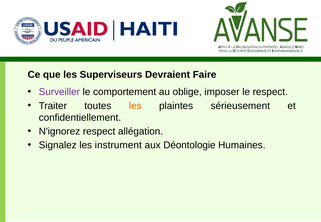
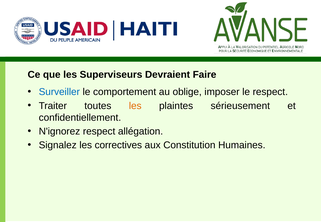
Surveiller colour: purple -> blue
instrument: instrument -> correctives
Déontologie: Déontologie -> Constitution
